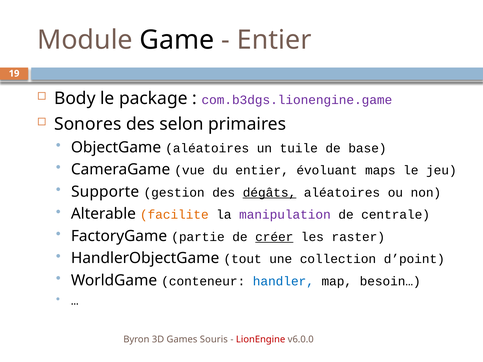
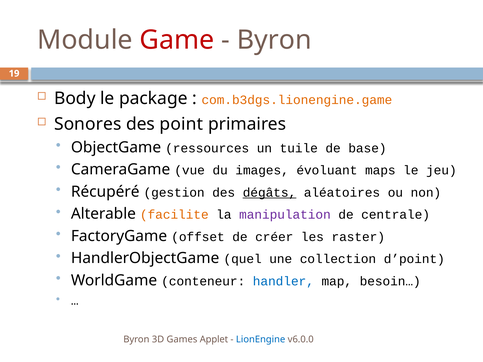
Game colour: black -> red
Entier at (274, 40): Entier -> Byron
com.b3dgs.lionengine.game colour: purple -> orange
selon: selon -> point
ObjectGame aléatoires: aléatoires -> ressources
du entier: entier -> images
Supporte: Supporte -> Récupéré
partie: partie -> offset
créer underline: present -> none
tout: tout -> quel
Souris: Souris -> Applet
LionEngine colour: red -> blue
